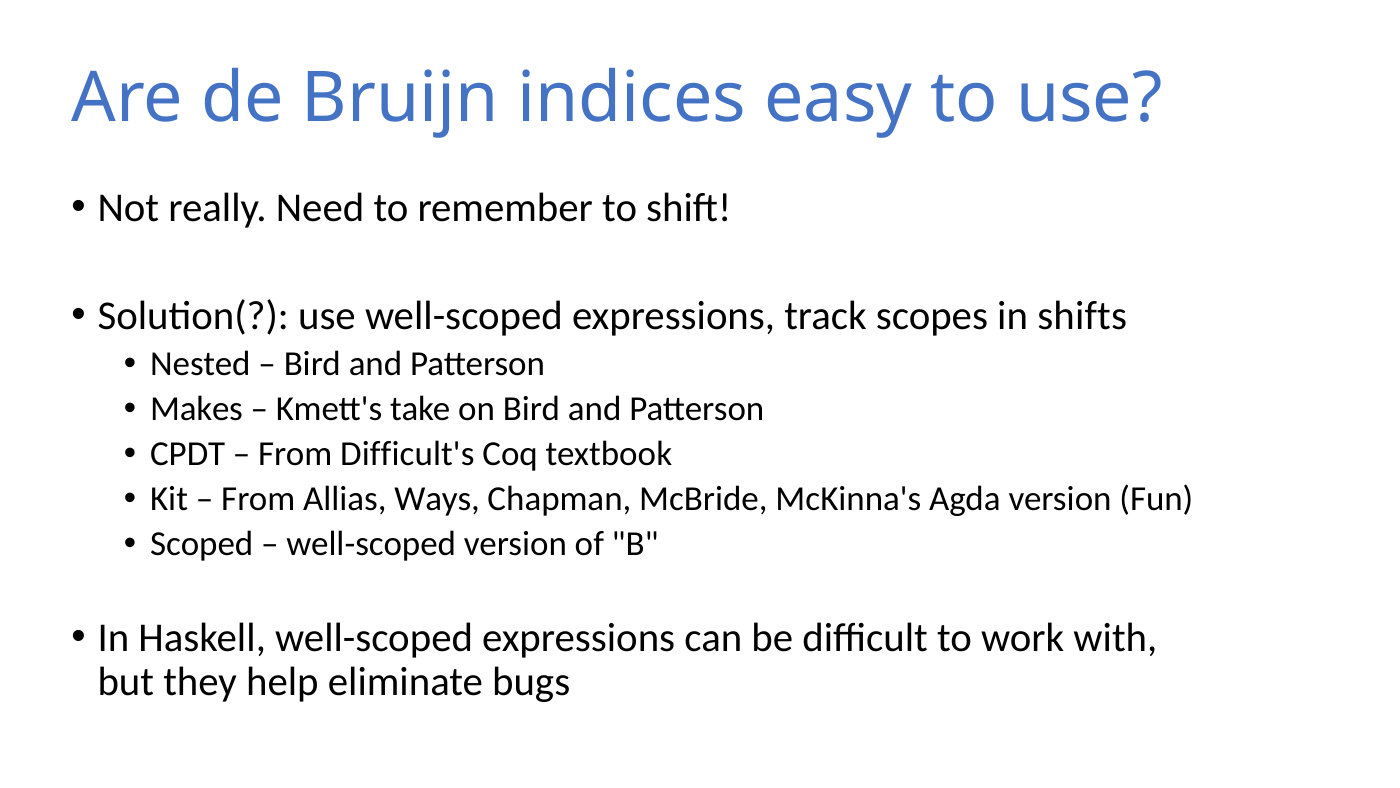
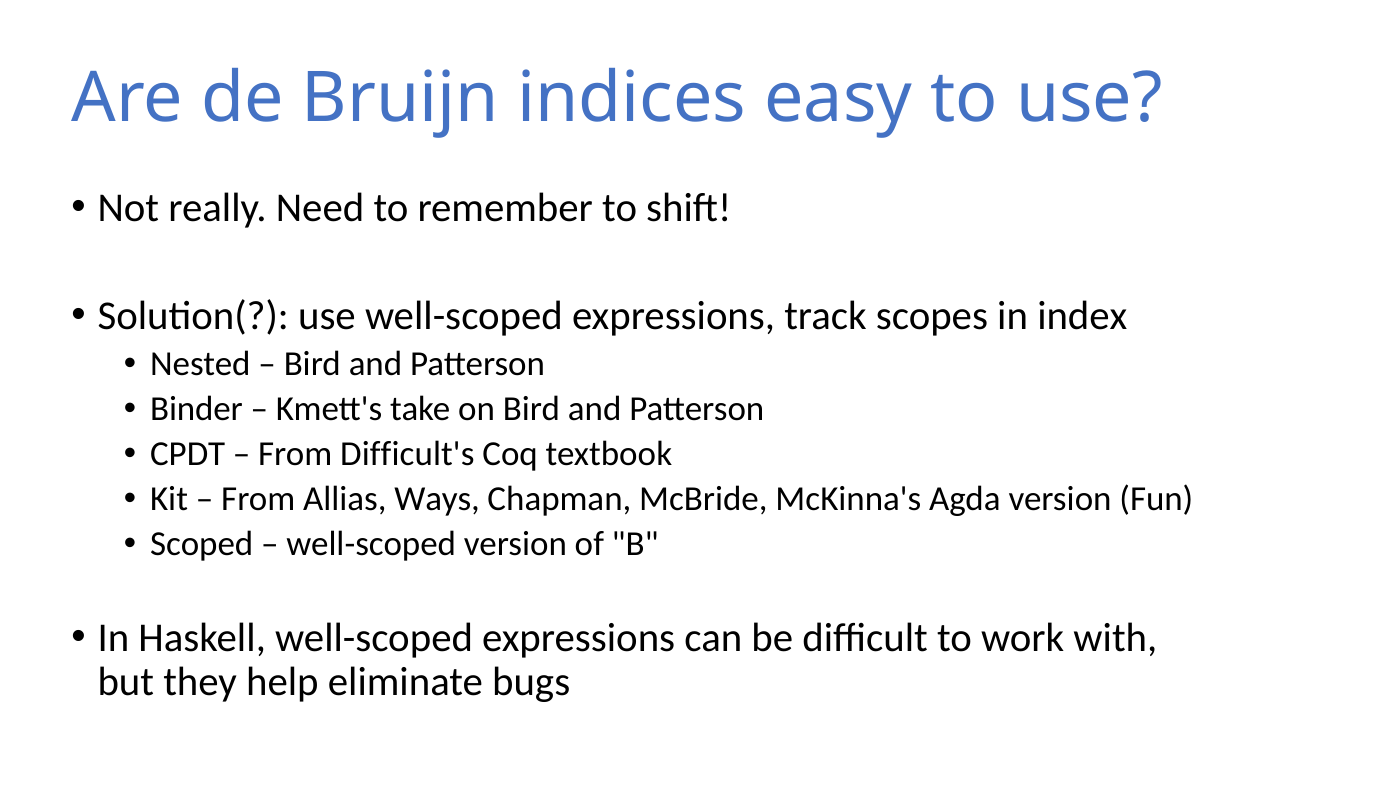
shifts: shifts -> index
Makes: Makes -> Binder
